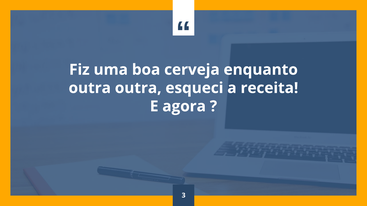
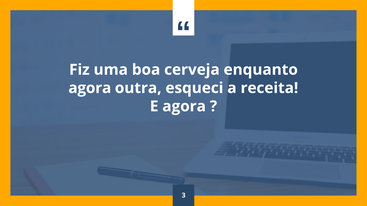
outra at (90, 88): outra -> agora
